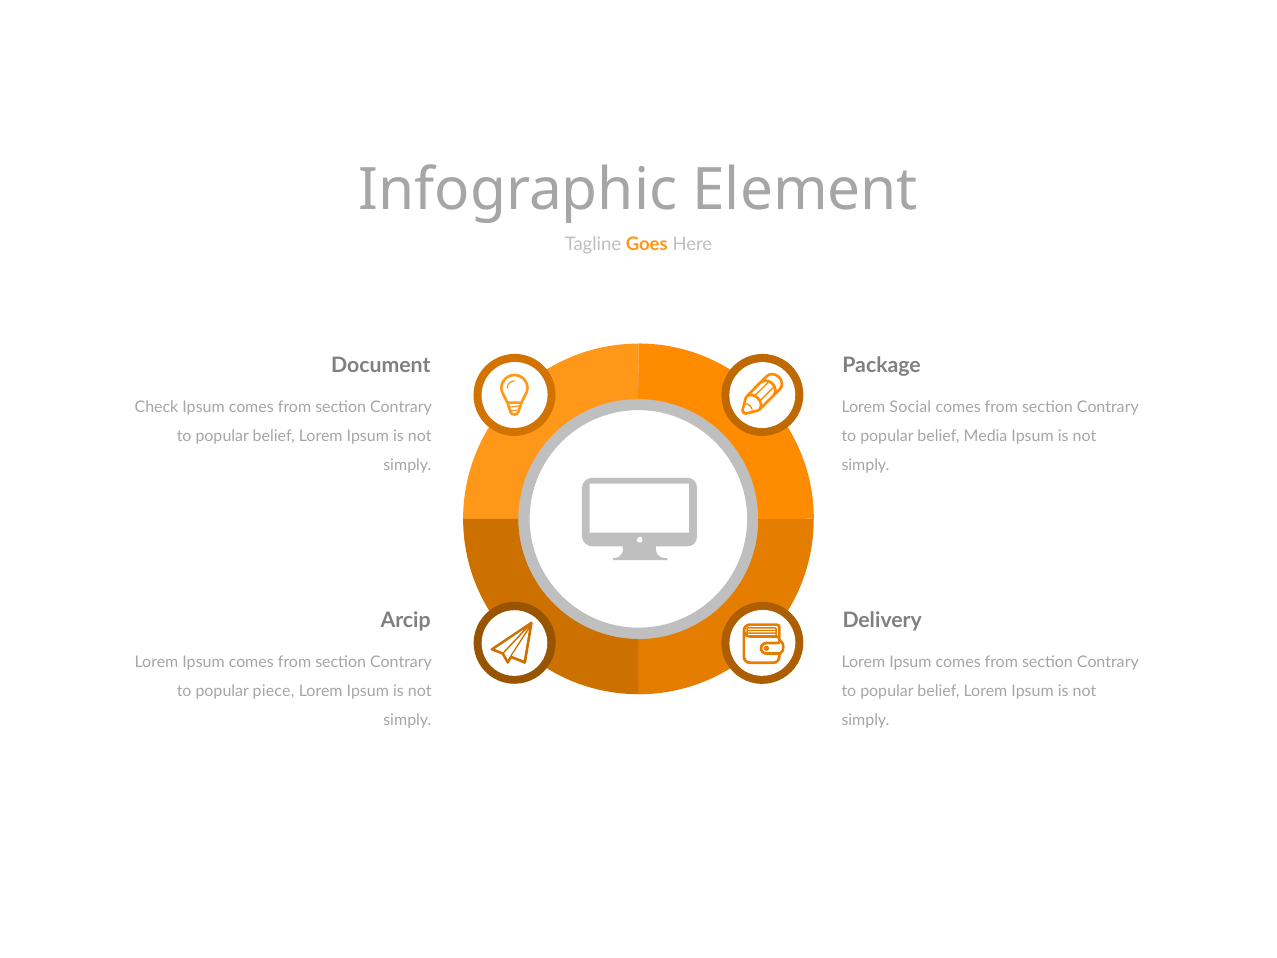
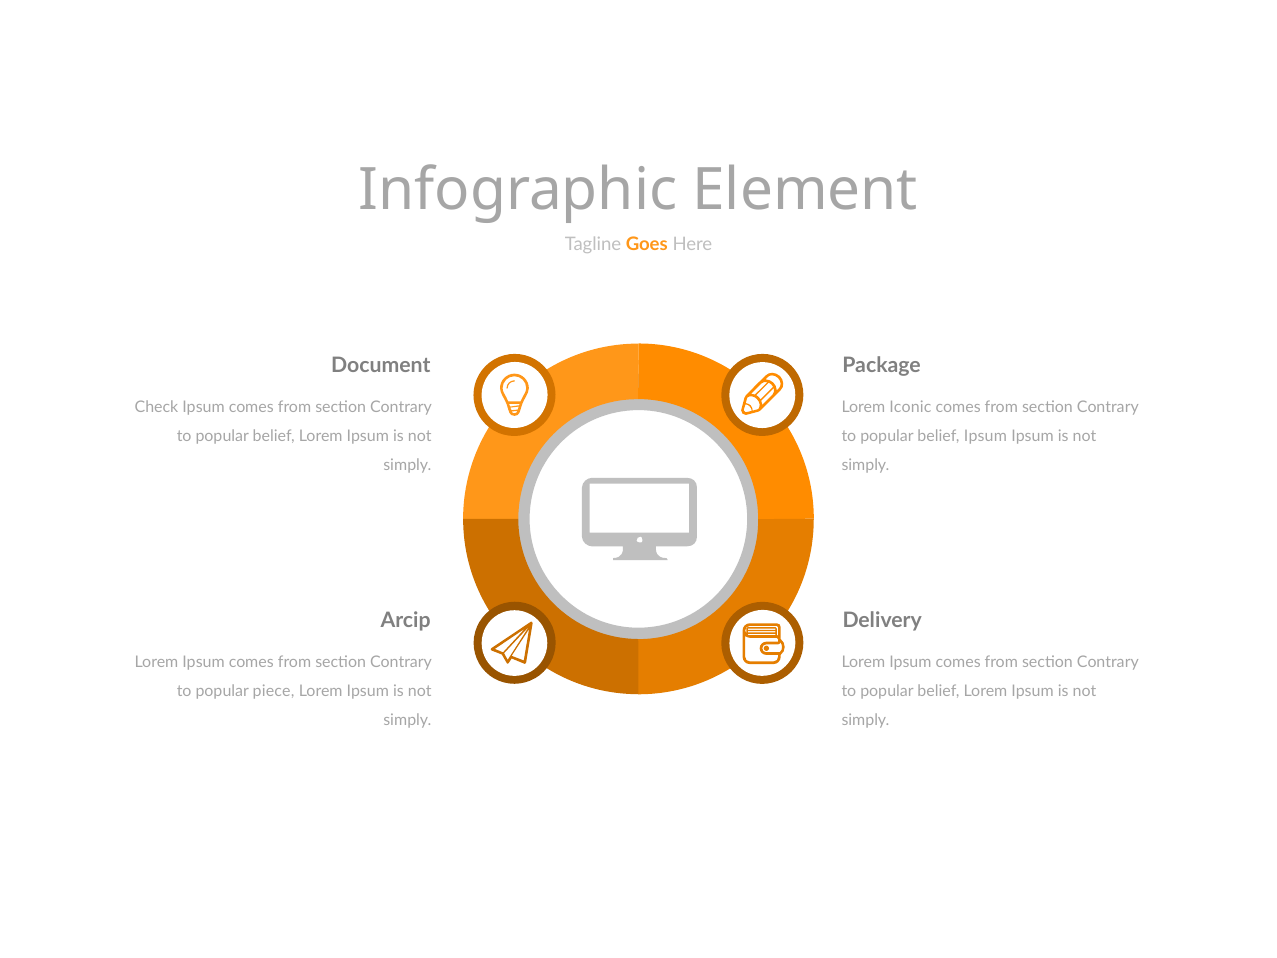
Social: Social -> Iconic
belief Media: Media -> Ipsum
